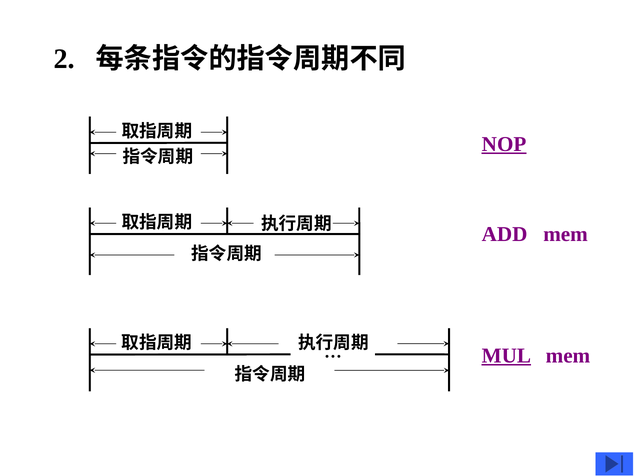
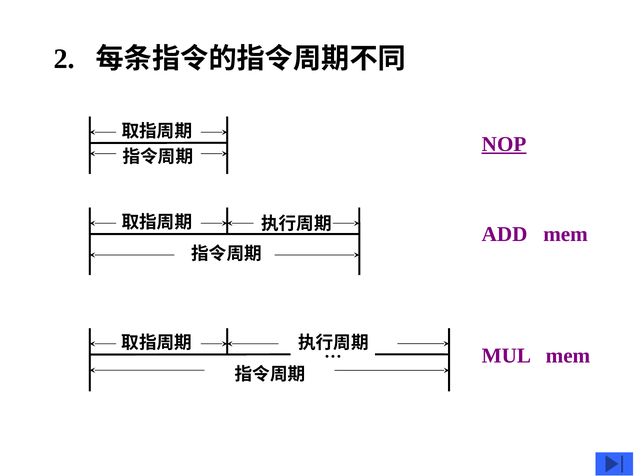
MUL underline: present -> none
